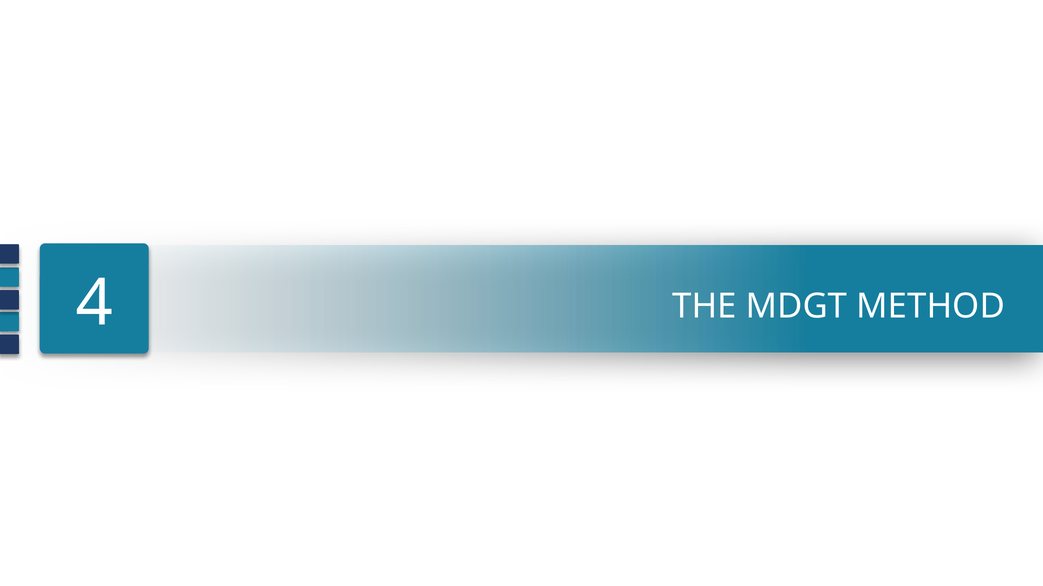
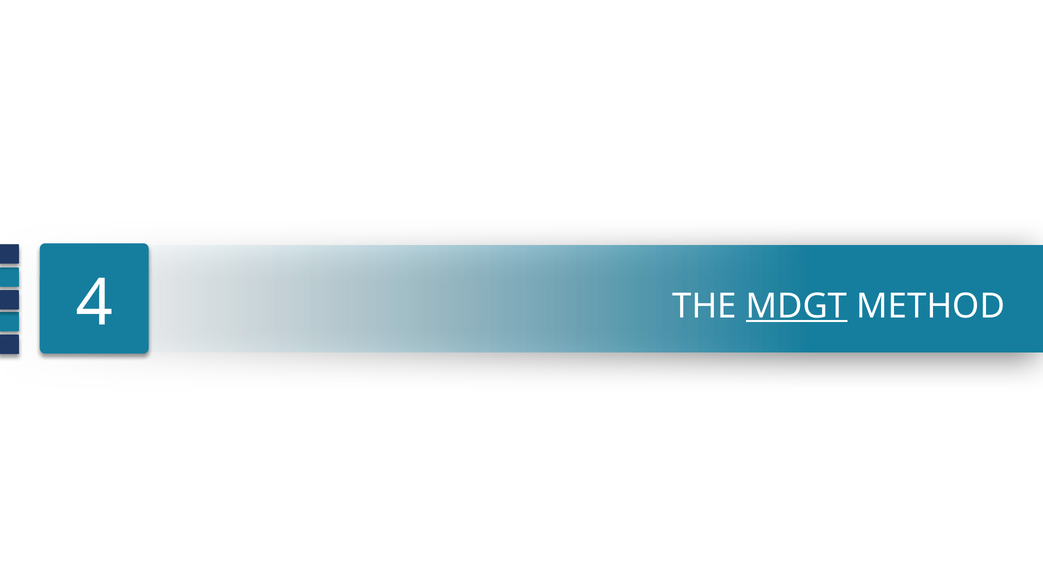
MDGT underline: none -> present
